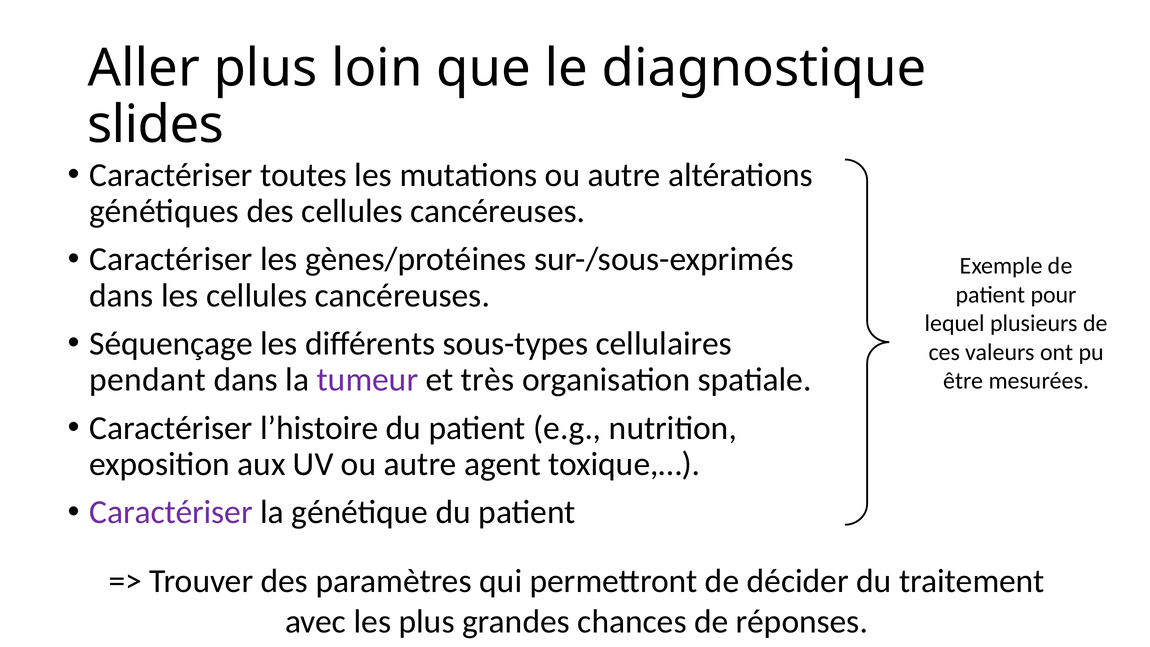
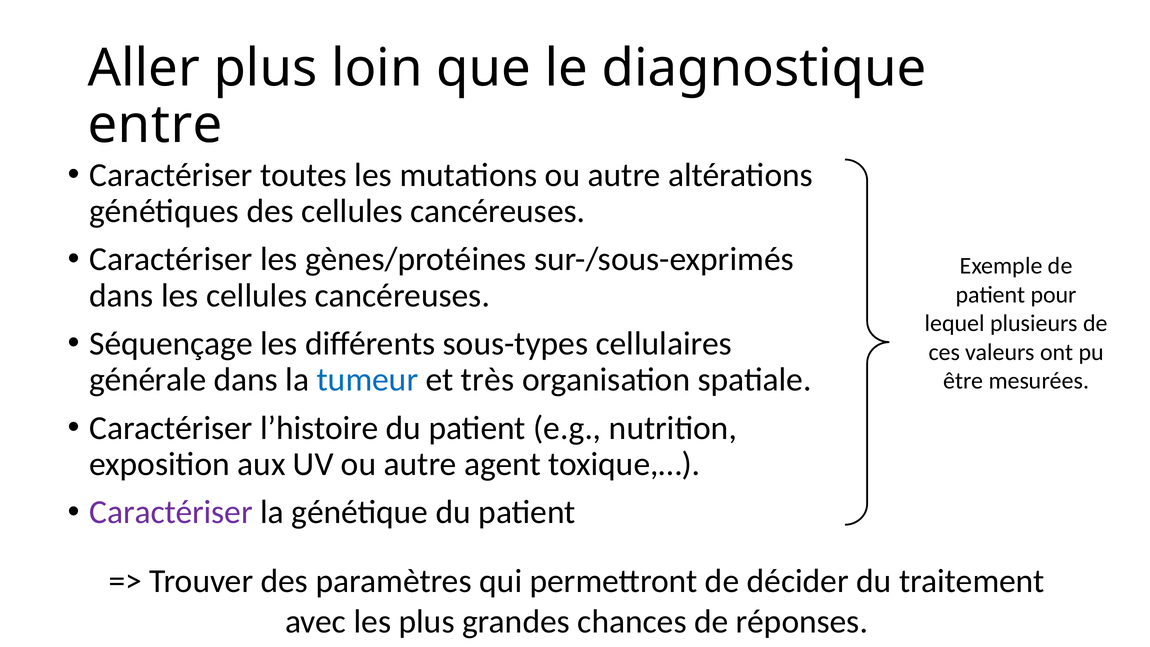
slides: slides -> entre
pendant: pendant -> générale
tumeur colour: purple -> blue
